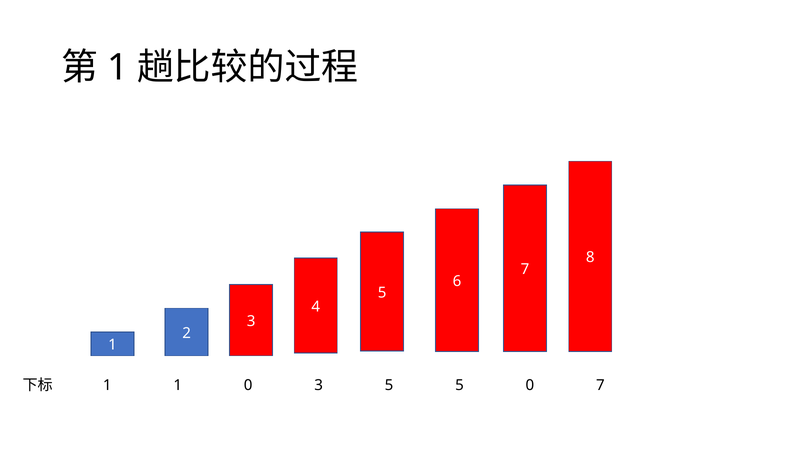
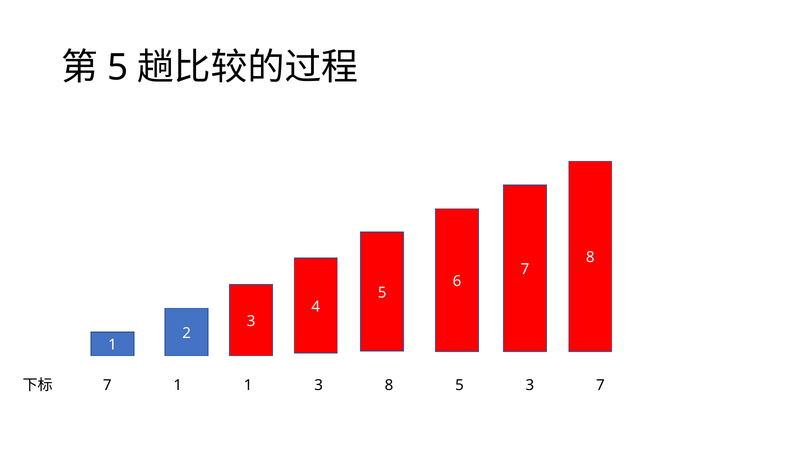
1 at (118, 68): 1 -> 5
1 at (107, 385): 1 -> 7
1 0: 0 -> 1
3 5: 5 -> 8
0 at (530, 385): 0 -> 3
